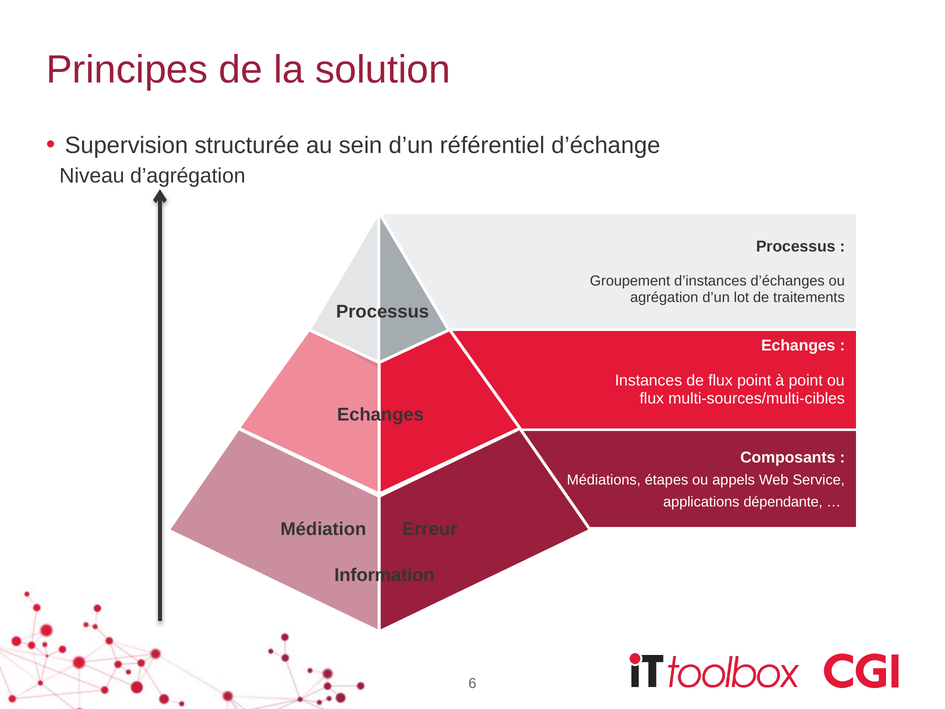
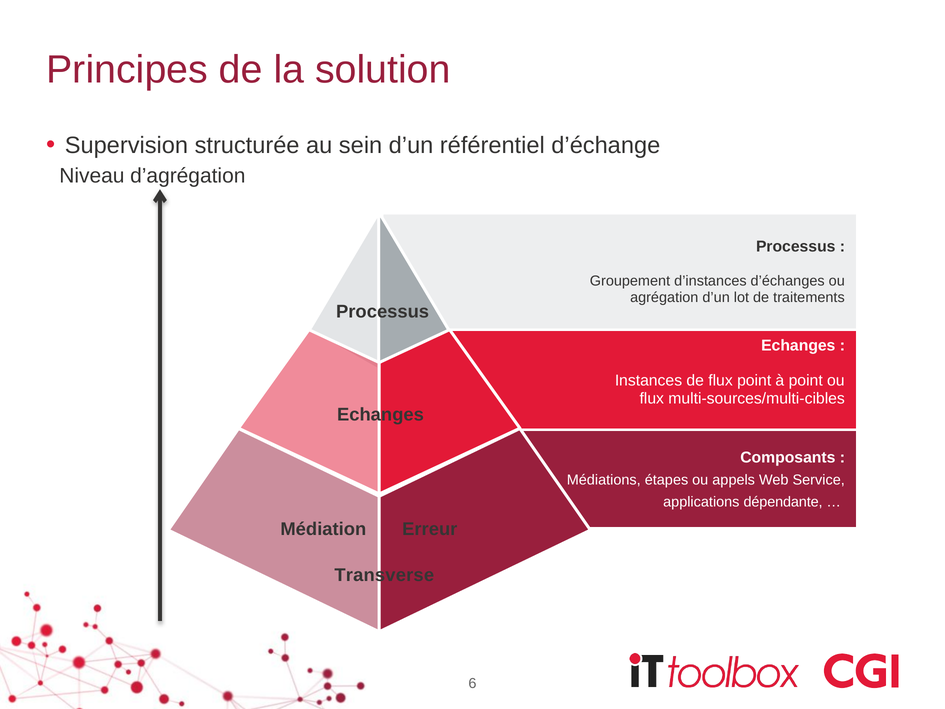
Information: Information -> Transverse
